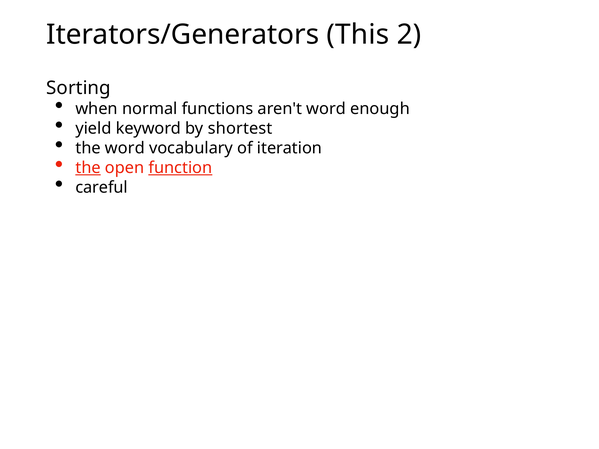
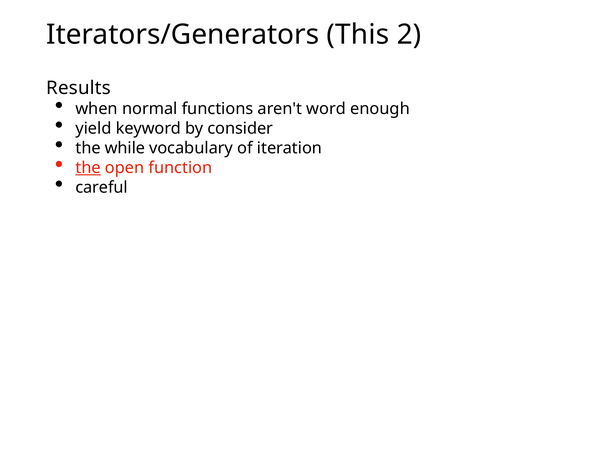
Sorting: Sorting -> Results
shortest: shortest -> consider
the word: word -> while
function underline: present -> none
